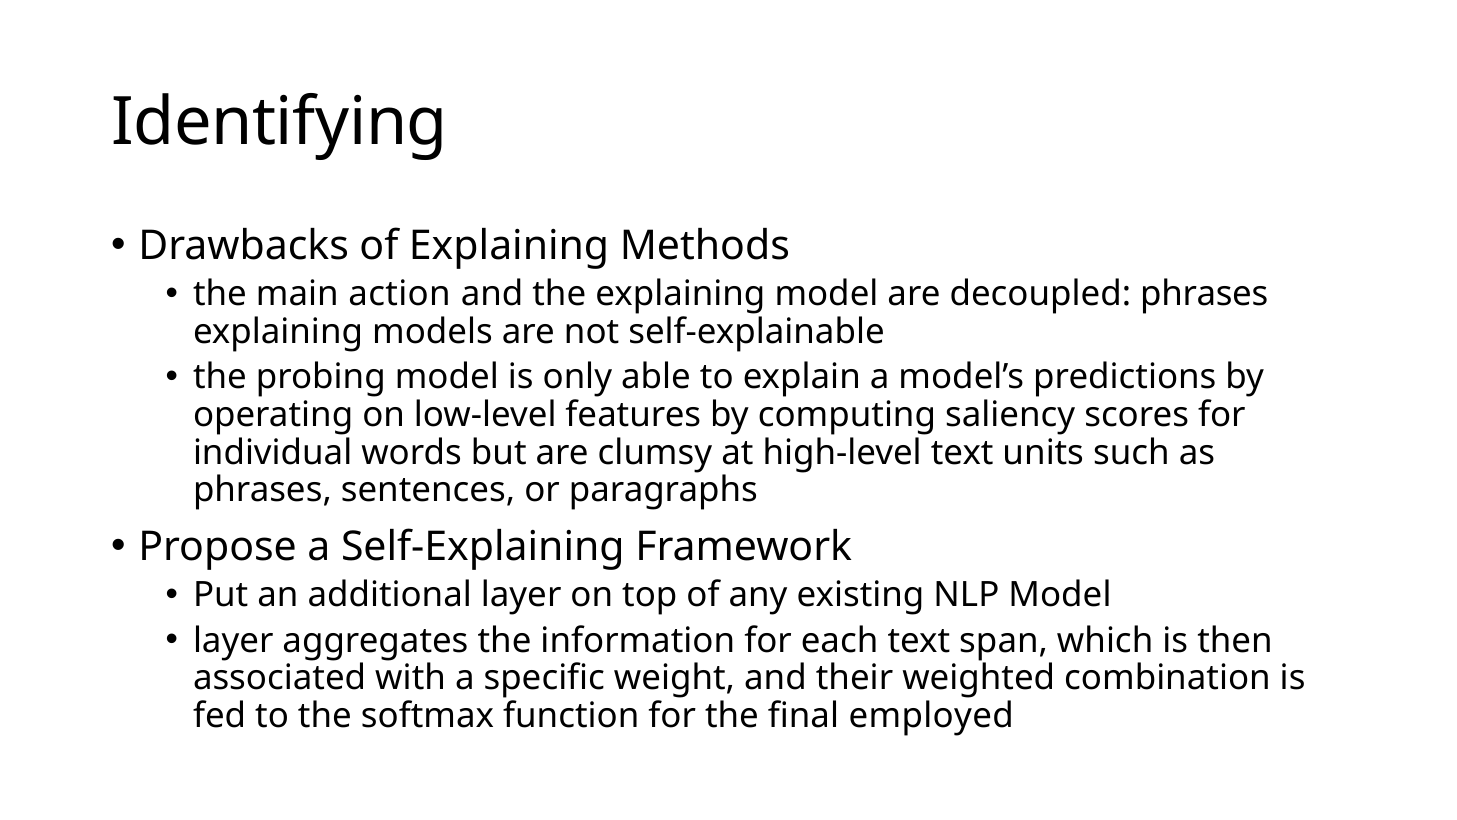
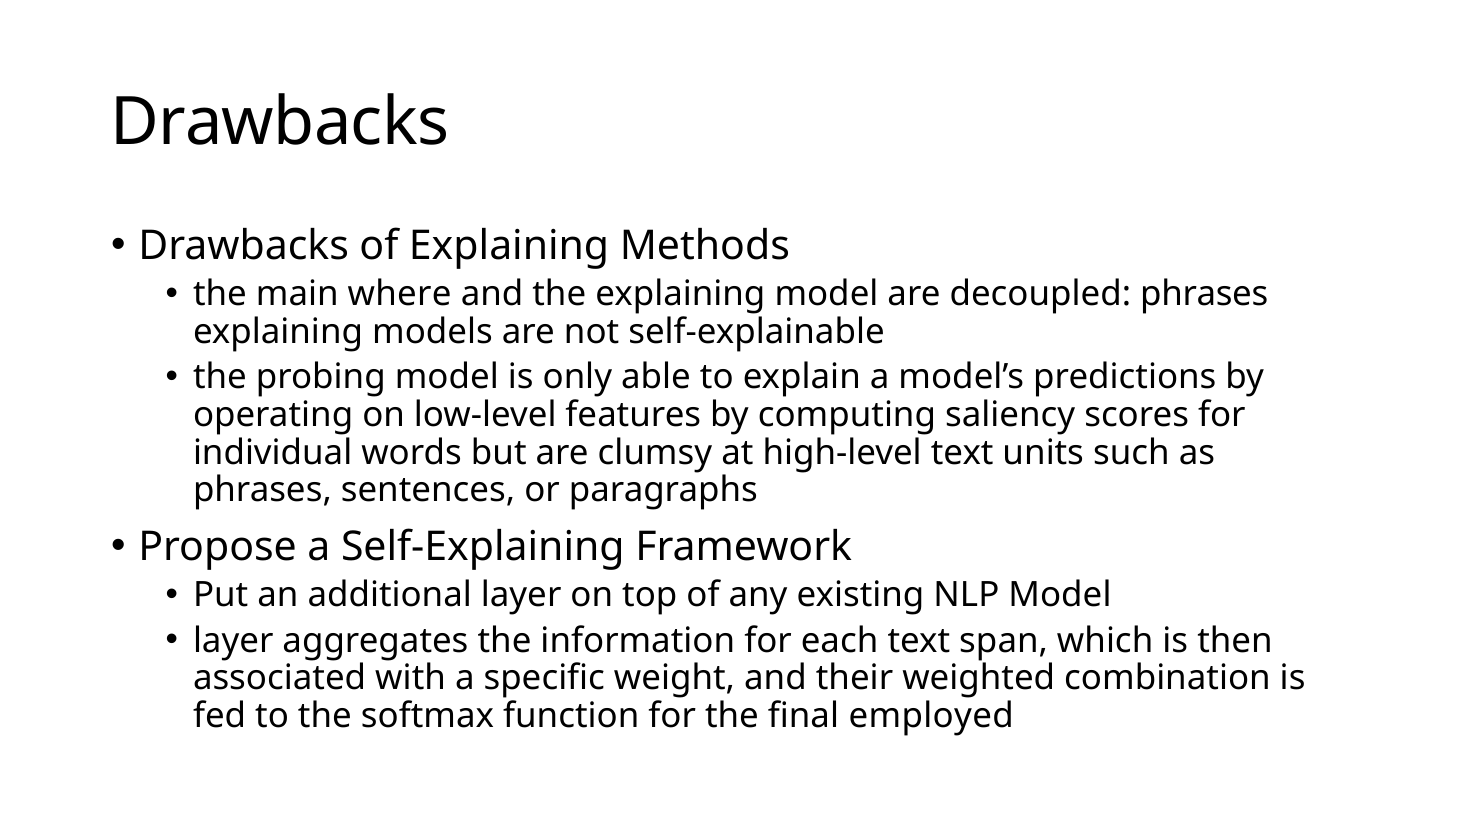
Identifying at (280, 122): Identifying -> Drawbacks
action: action -> where
